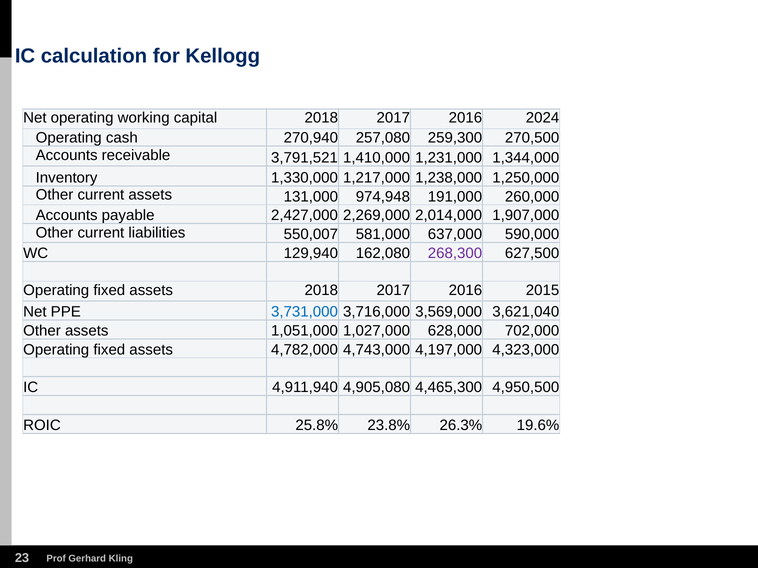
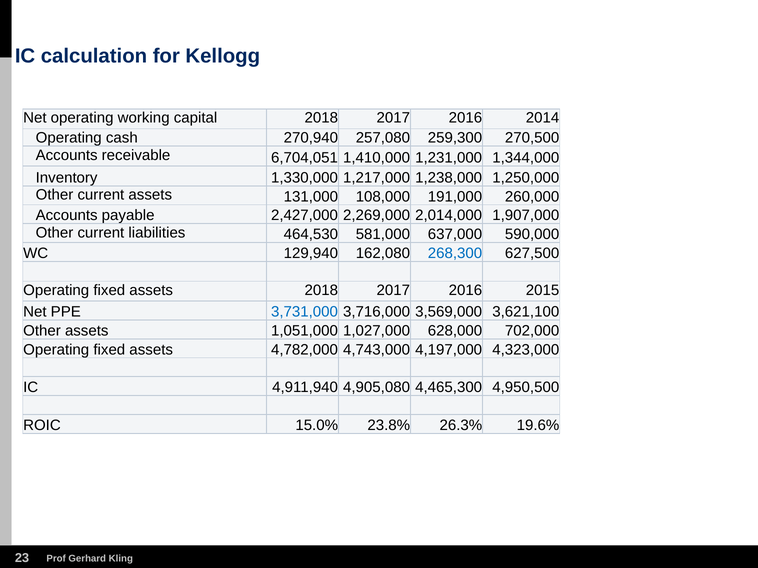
2024: 2024 -> 2014
3,791,521: 3,791,521 -> 6,704,051
974,948: 974,948 -> 108,000
550,007: 550,007 -> 464,530
268,300 colour: purple -> blue
3,621,040: 3,621,040 -> 3,621,100
25.8%: 25.8% -> 15.0%
